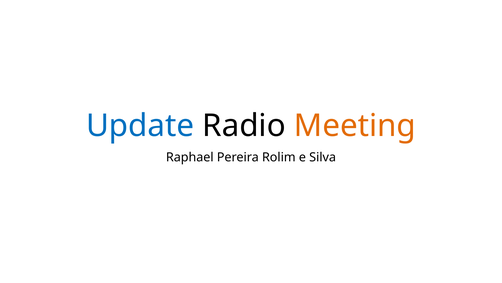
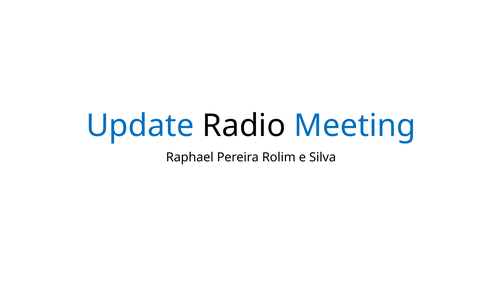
Meeting colour: orange -> blue
